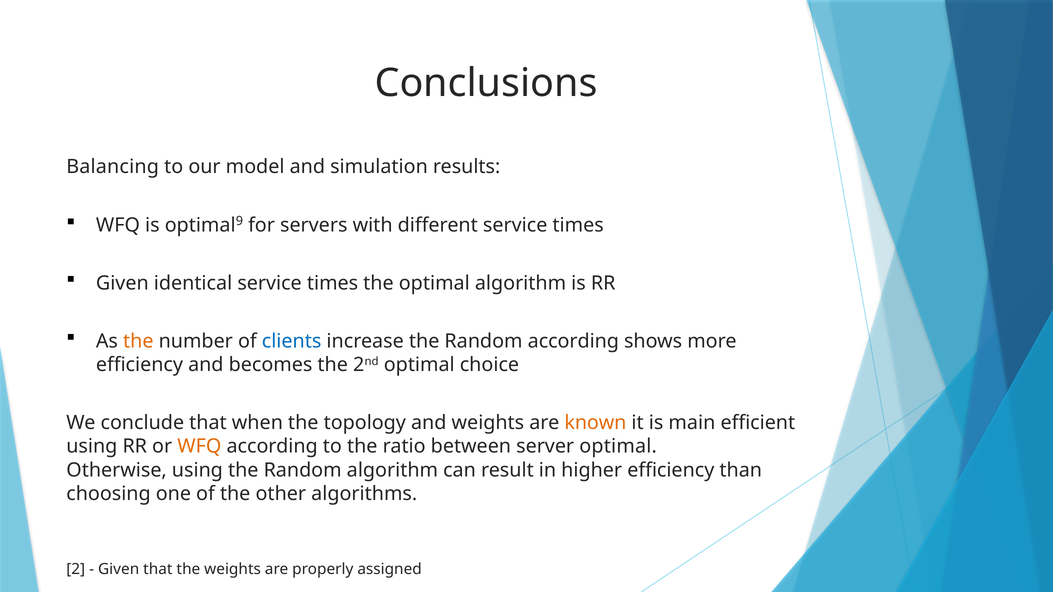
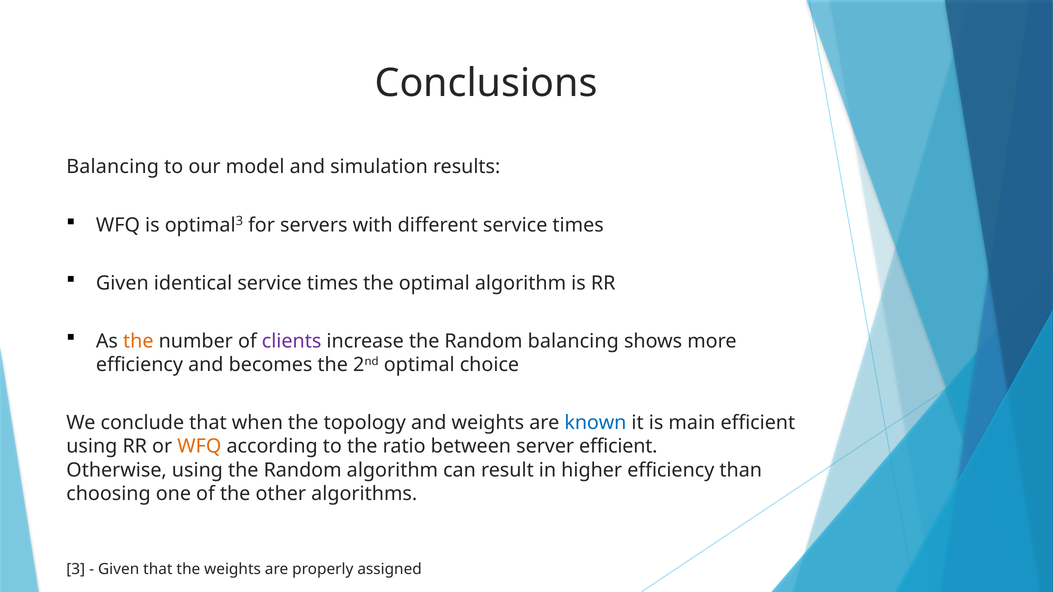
optimal 9: 9 -> 3
clients colour: blue -> purple
Random according: according -> balancing
known colour: orange -> blue
server optimal: optimal -> efficient
2 at (76, 570): 2 -> 3
